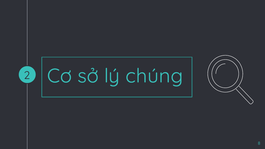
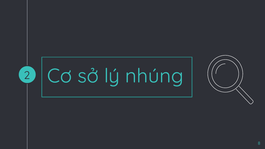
chúng: chúng -> nhúng
